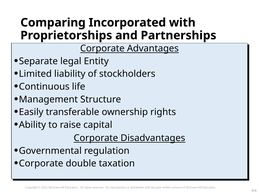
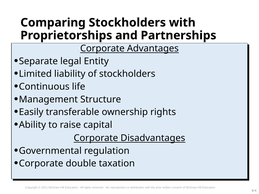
Comparing Incorporated: Incorporated -> Stockholders
